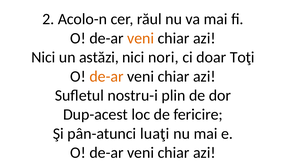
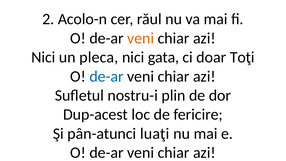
astăzi: astăzi -> pleca
nori: nori -> gata
de-ar at (107, 76) colour: orange -> blue
